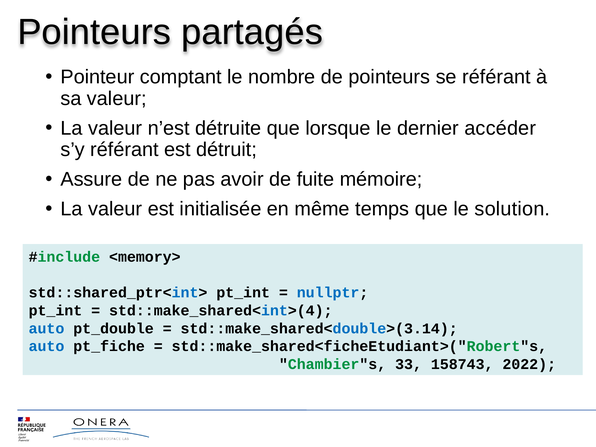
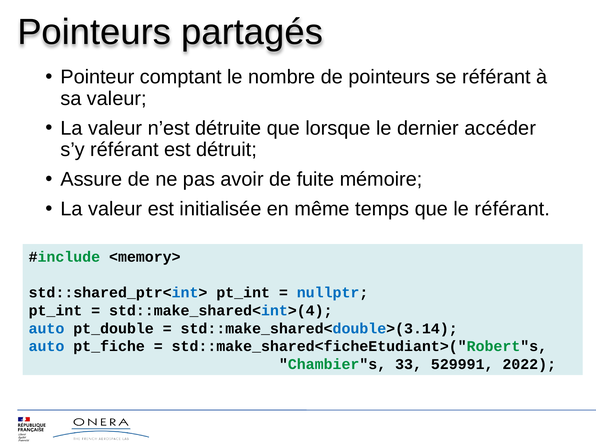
le solution: solution -> référant
158743: 158743 -> 529991
